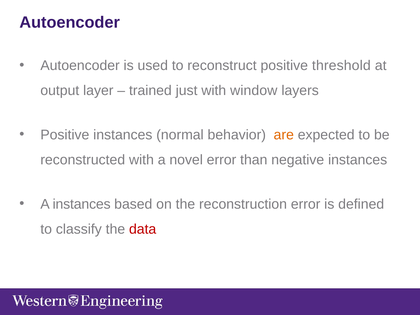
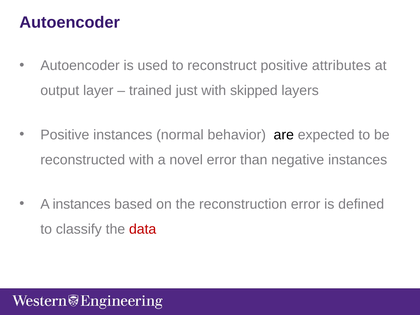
threshold: threshold -> attributes
window: window -> skipped
are colour: orange -> black
